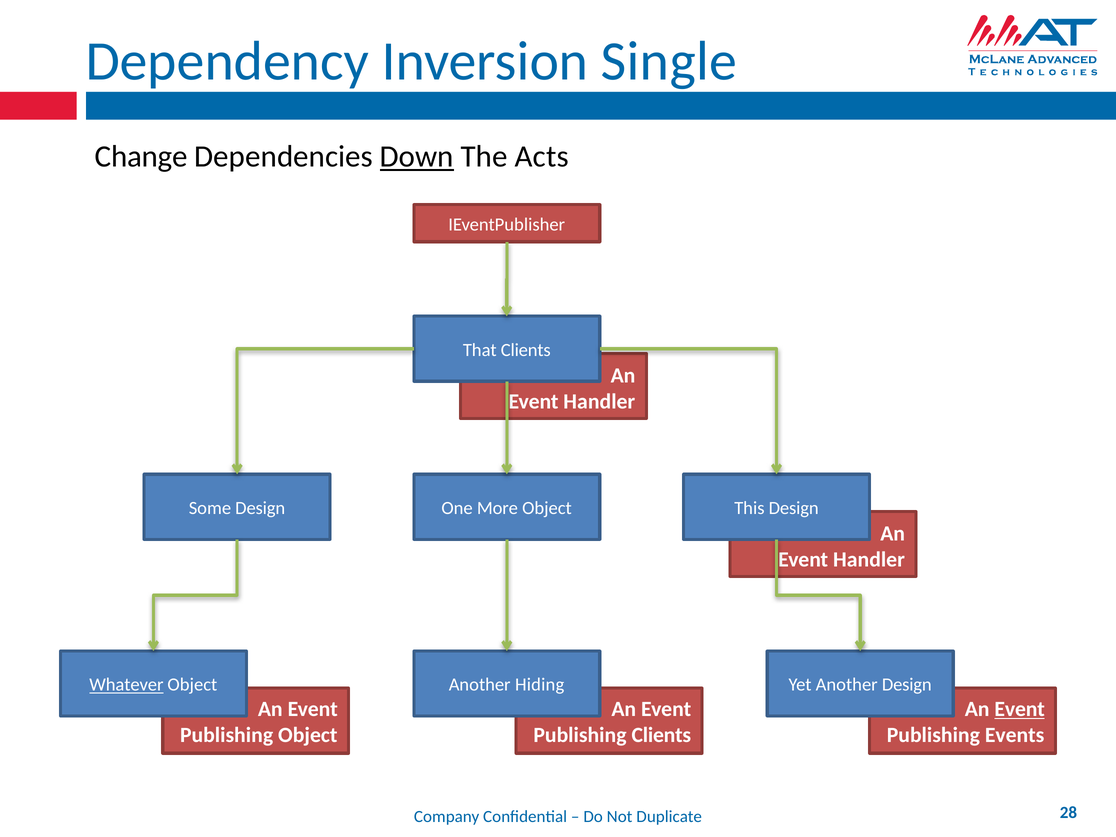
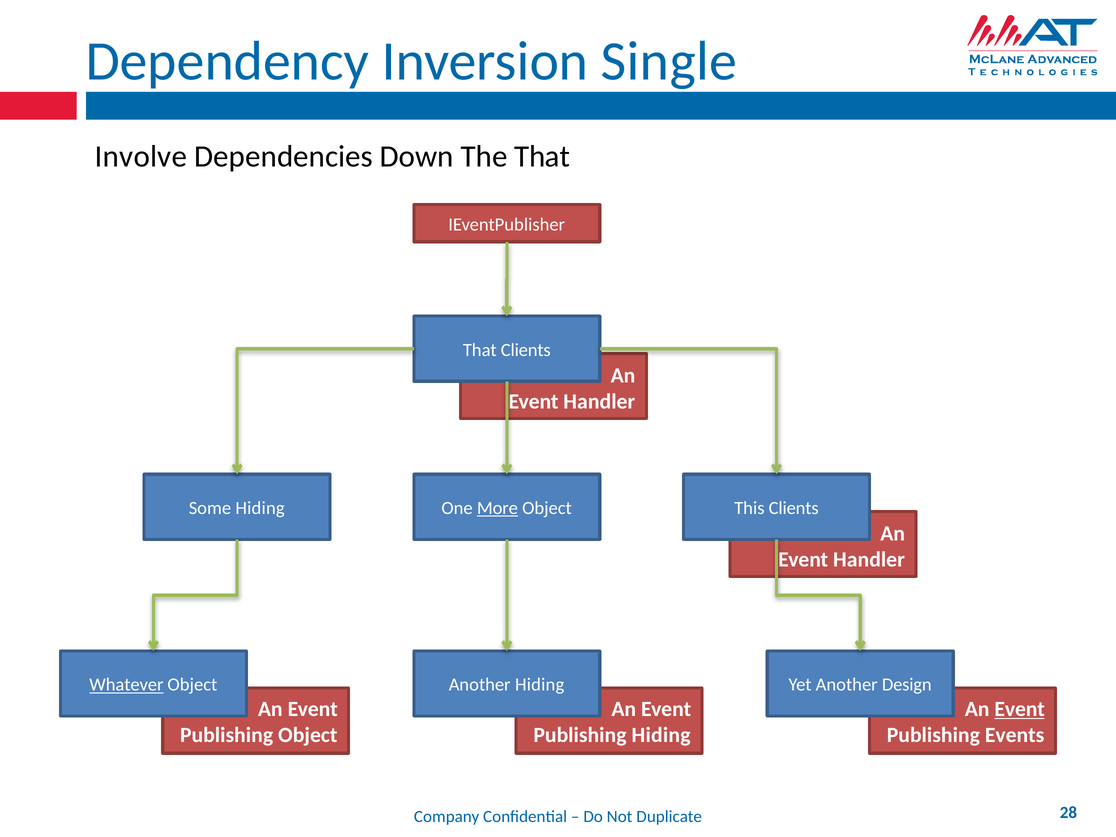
Change: Change -> Involve
Down underline: present -> none
The Acts: Acts -> That
Some Design: Design -> Hiding
More underline: none -> present
This Design: Design -> Clients
Publishing Clients: Clients -> Hiding
